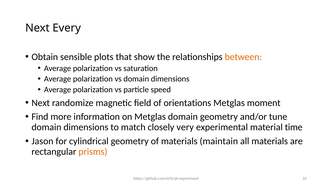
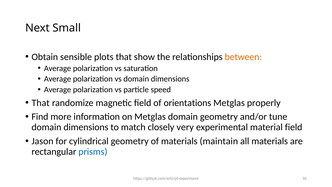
Every: Every -> Small
Next at (41, 103): Next -> That
moment: moment -> properly
material time: time -> field
prisms colour: orange -> blue
